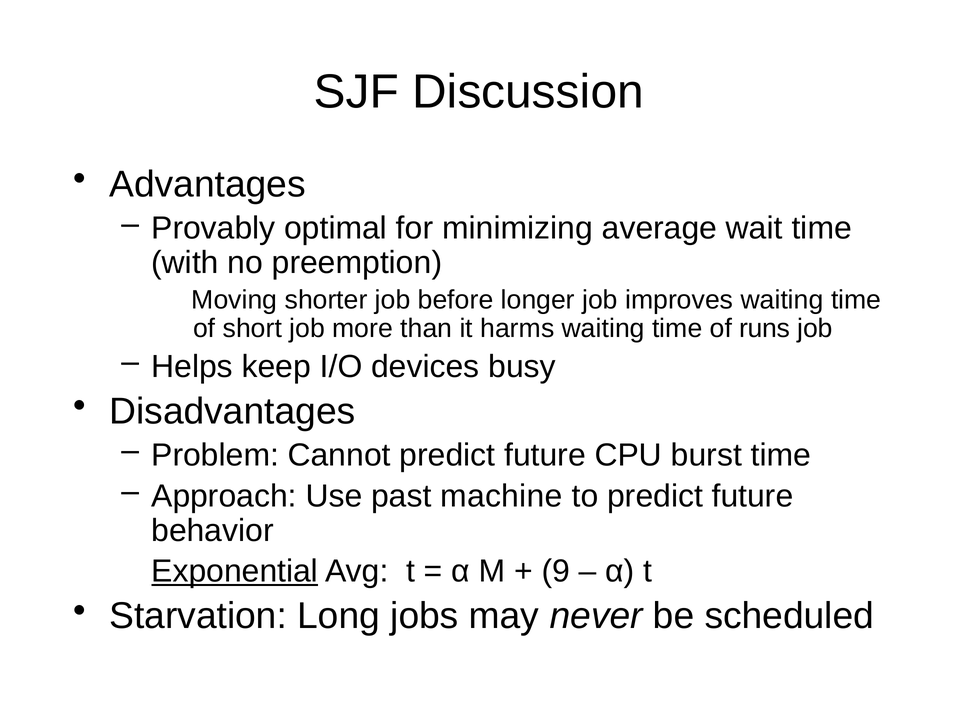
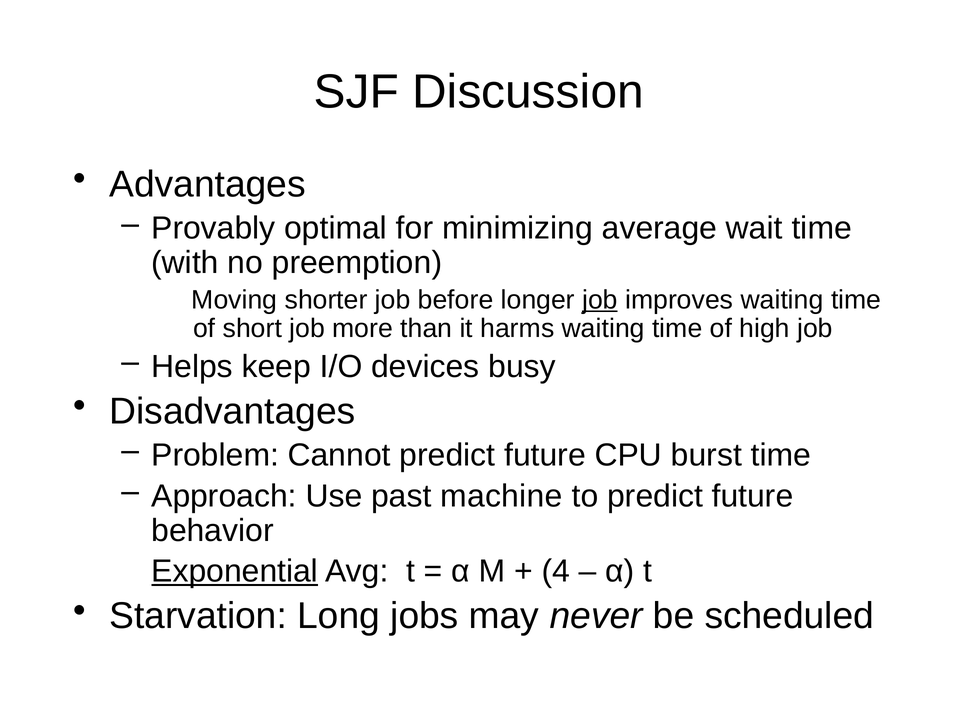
job at (600, 300) underline: none -> present
runs: runs -> high
9: 9 -> 4
